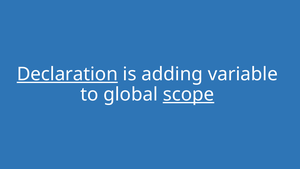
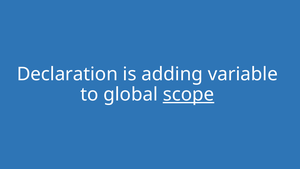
Declaration underline: present -> none
